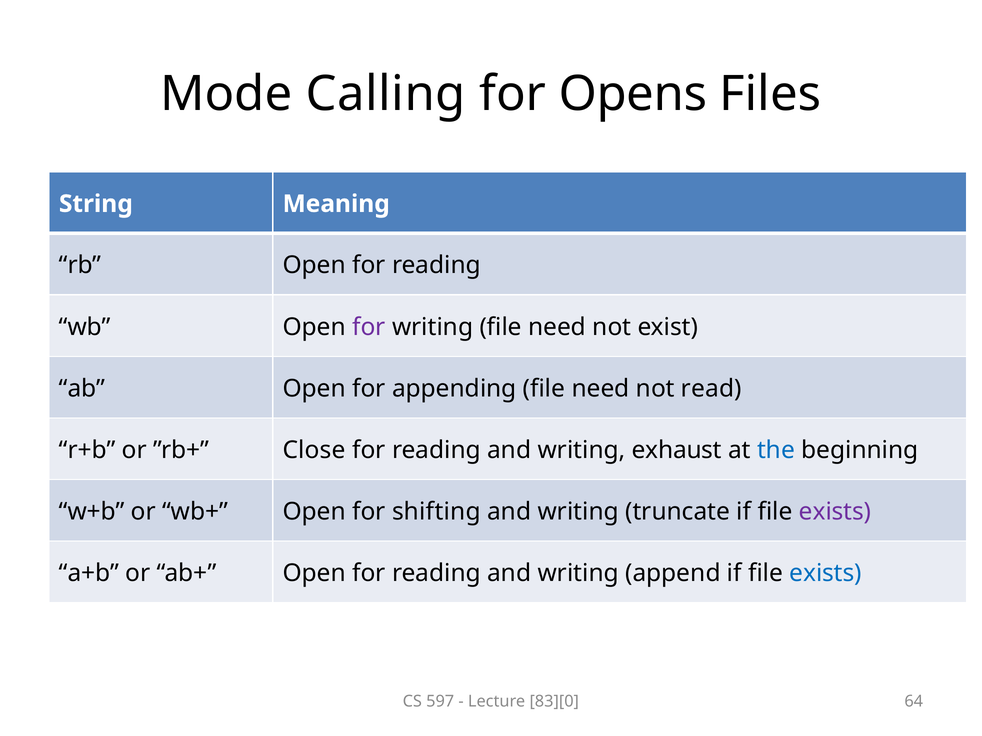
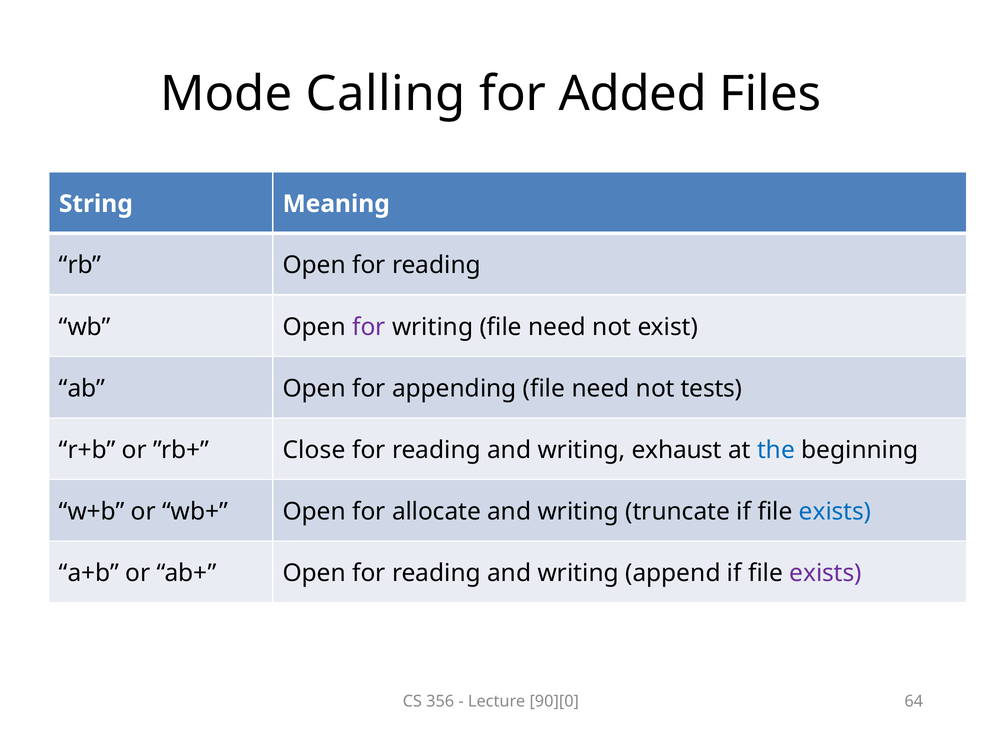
Opens: Opens -> Added
read: read -> tests
shifting: shifting -> allocate
exists at (835, 512) colour: purple -> blue
exists at (826, 574) colour: blue -> purple
597: 597 -> 356
83][0: 83][0 -> 90][0
